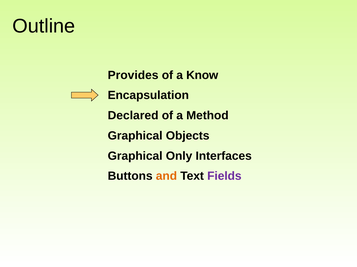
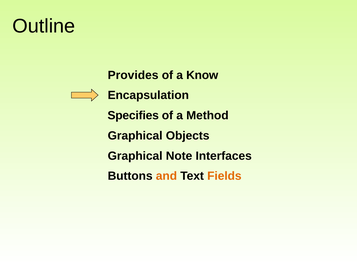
Declared: Declared -> Specifies
Only: Only -> Note
Fields colour: purple -> orange
